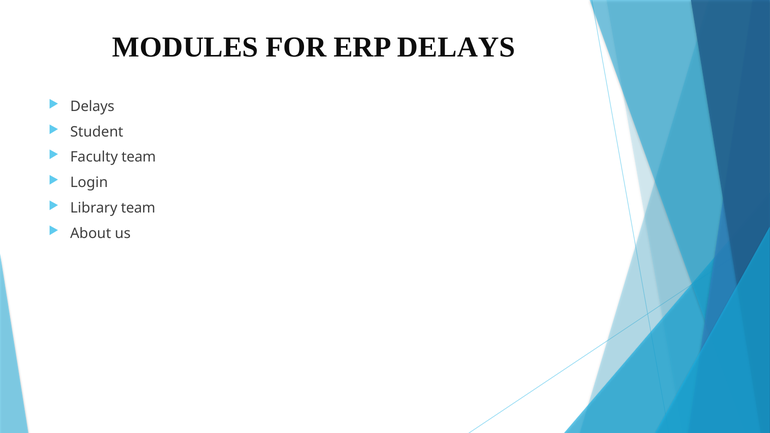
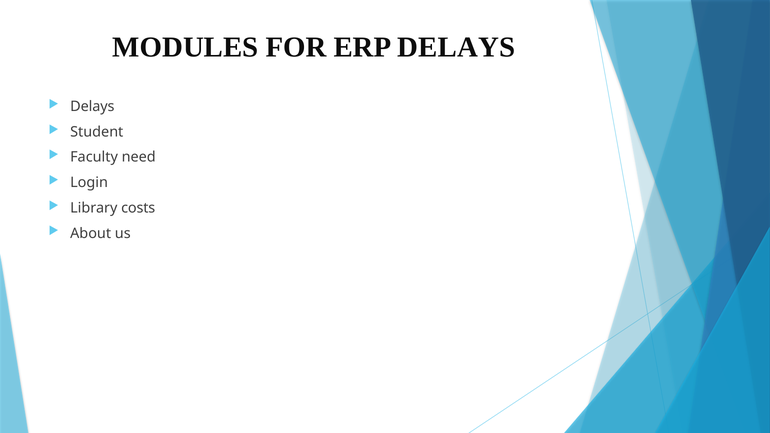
Faculty team: team -> need
Library team: team -> costs
